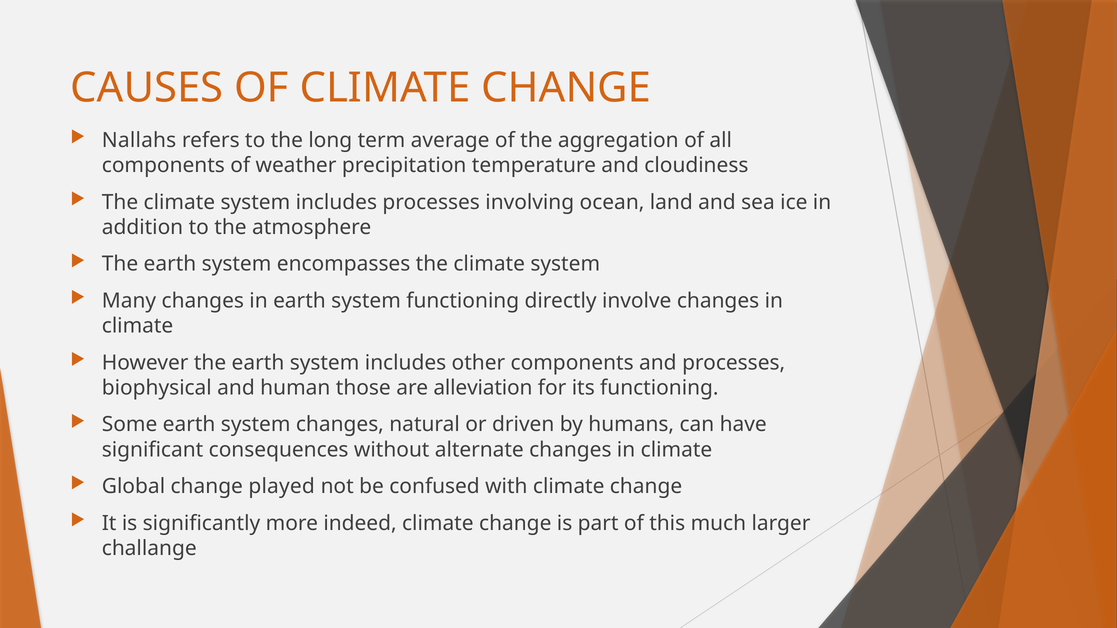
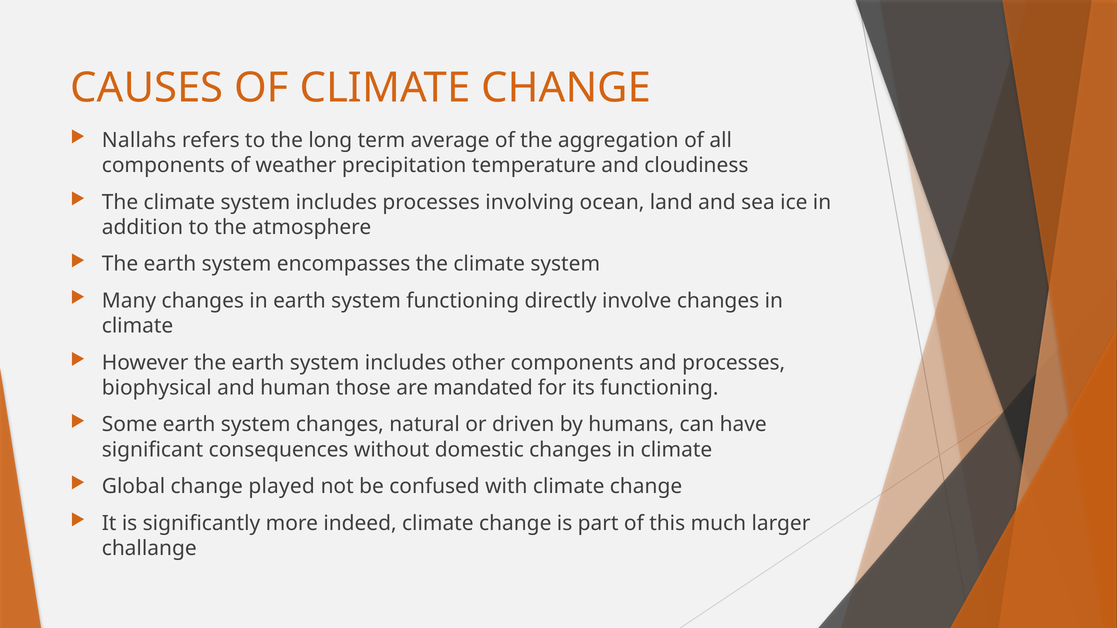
alleviation: alleviation -> mandated
alternate: alternate -> domestic
